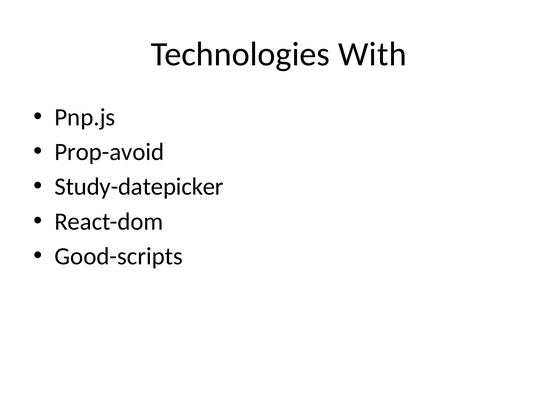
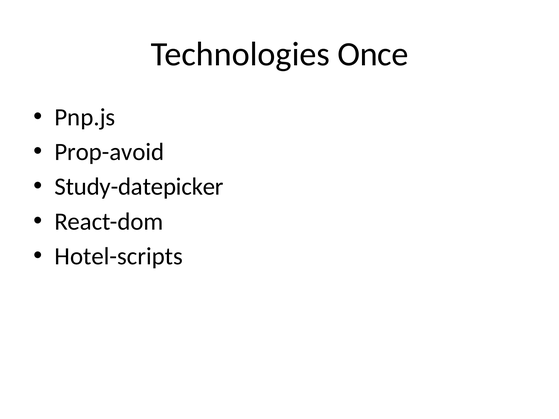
With: With -> Once
Good-scripts: Good-scripts -> Hotel-scripts
